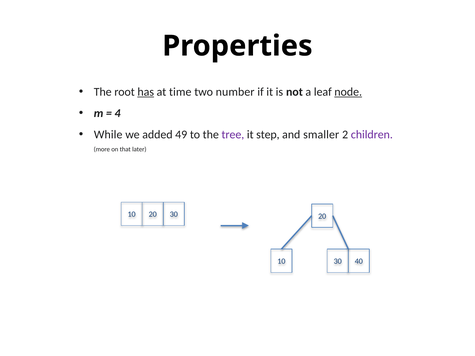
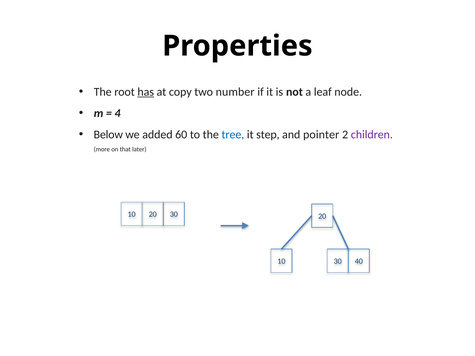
time: time -> copy
node underline: present -> none
While: While -> Below
49: 49 -> 60
tree colour: purple -> blue
smaller: smaller -> pointer
